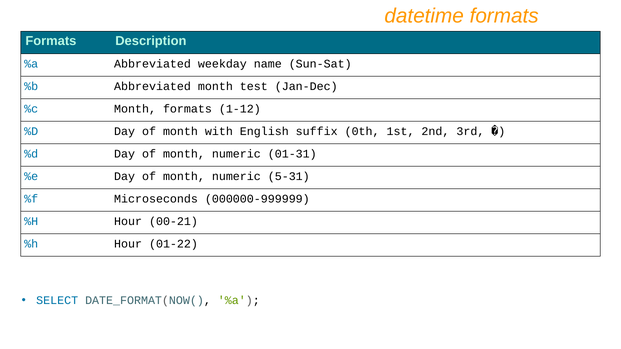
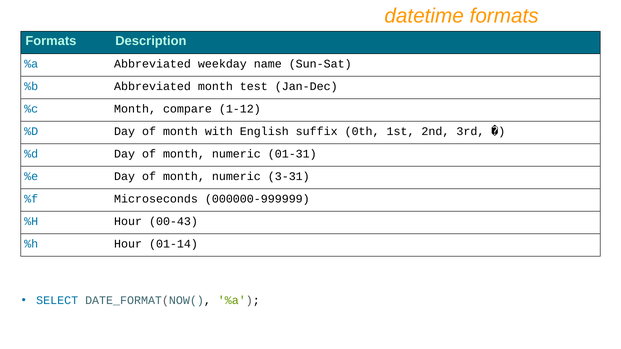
Month formats: formats -> compare
5-31: 5-31 -> 3-31
00-21: 00-21 -> 00-43
01-22: 01-22 -> 01-14
